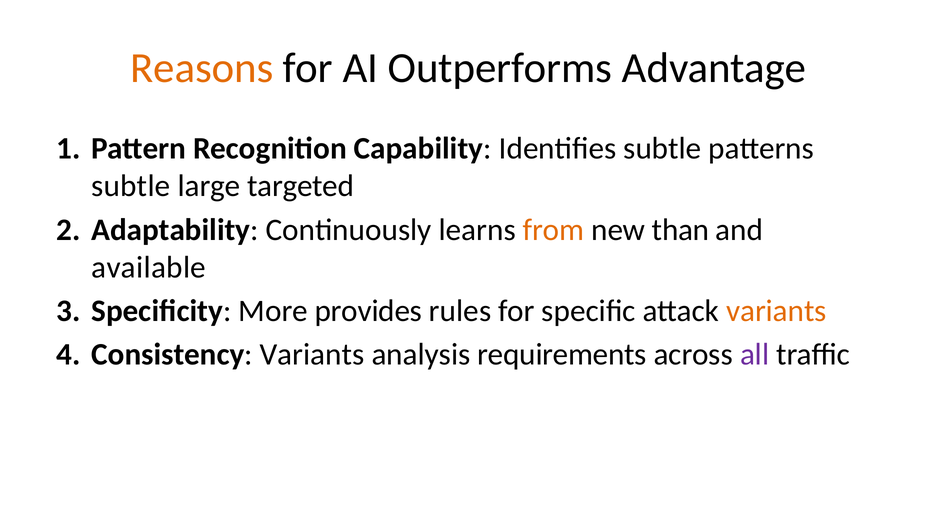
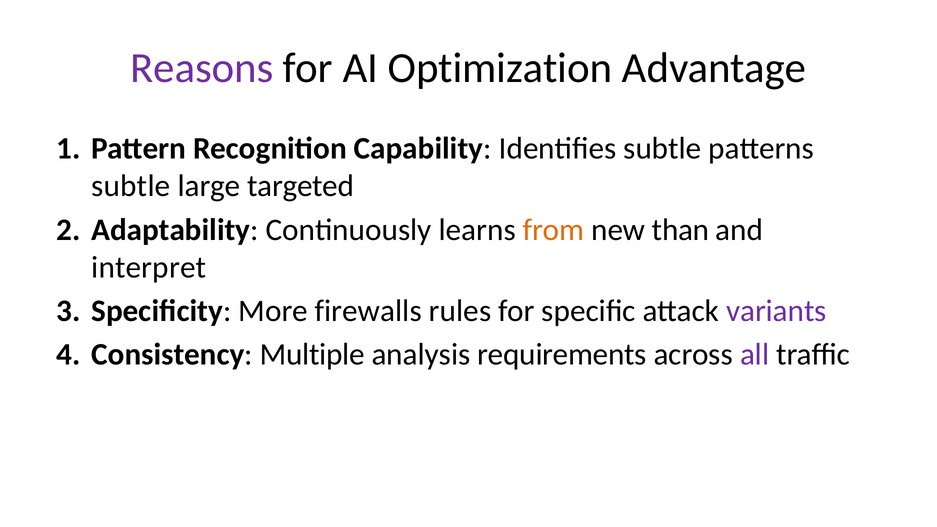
Reasons colour: orange -> purple
Outperforms: Outperforms -> Optimization
available: available -> interpret
provides: provides -> firewalls
variants at (776, 311) colour: orange -> purple
Consistency Variants: Variants -> Multiple
